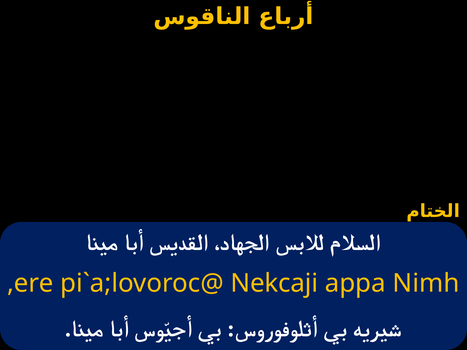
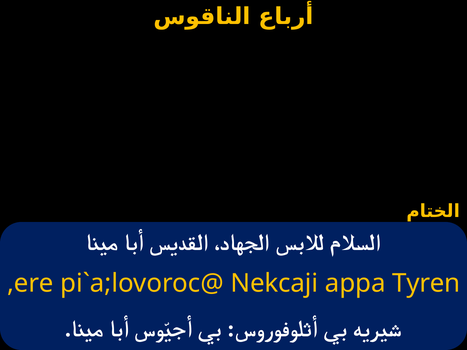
Nimh: Nimh -> Tyren
